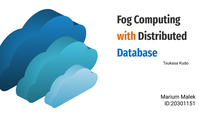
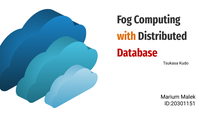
Database colour: blue -> red
